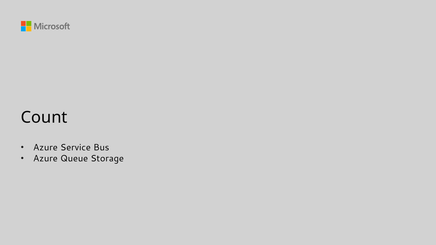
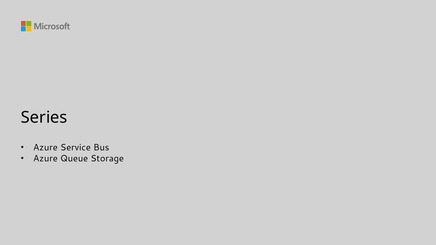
Count: Count -> Series
